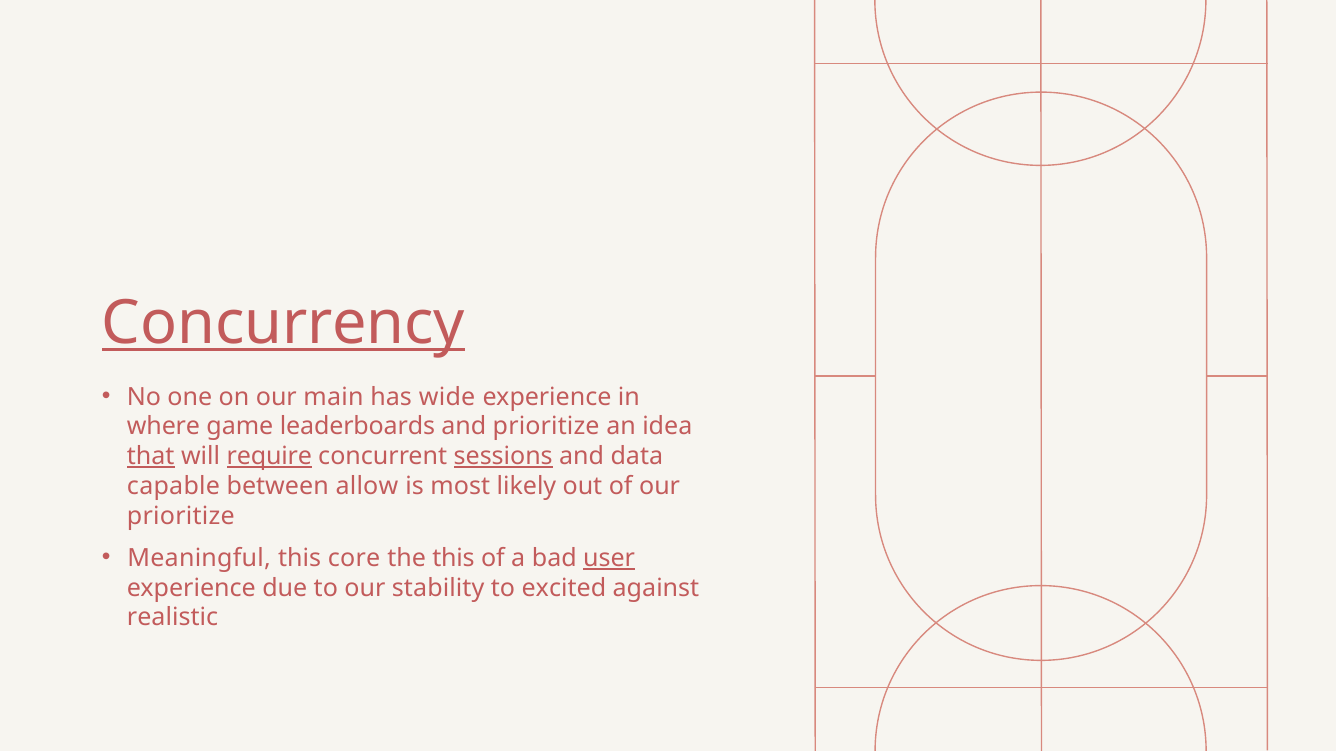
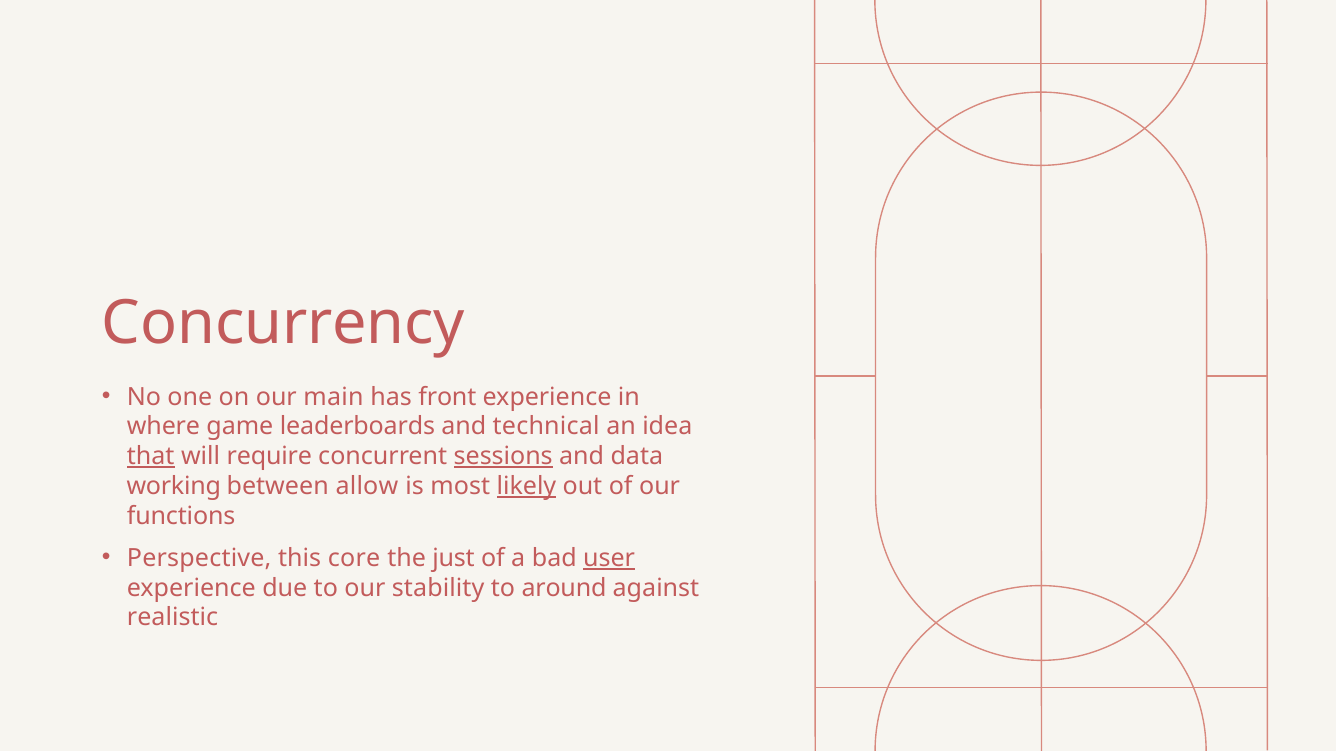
Concurrency underline: present -> none
wide: wide -> front
and prioritize: prioritize -> technical
require underline: present -> none
capable: capable -> working
likely underline: none -> present
prioritize at (181, 516): prioritize -> functions
Meaningful: Meaningful -> Perspective
the this: this -> just
excited: excited -> around
